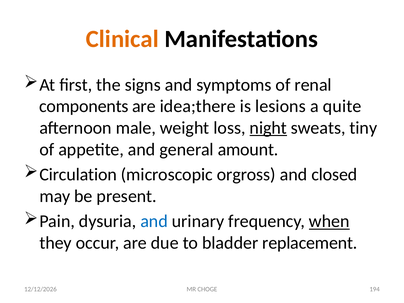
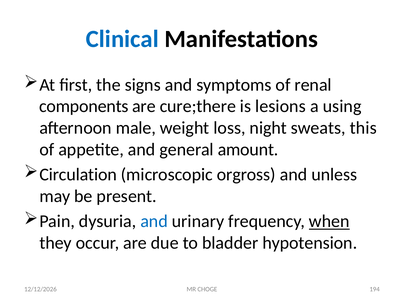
Clinical colour: orange -> blue
idea;there: idea;there -> cure;there
quite: quite -> using
night underline: present -> none
tiny: tiny -> this
closed: closed -> unless
replacement: replacement -> hypotension
